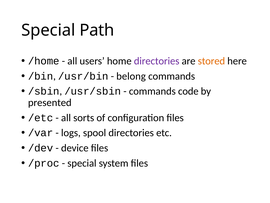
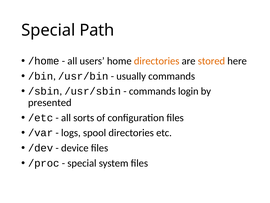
directories at (157, 61) colour: purple -> orange
belong: belong -> usually
code: code -> login
